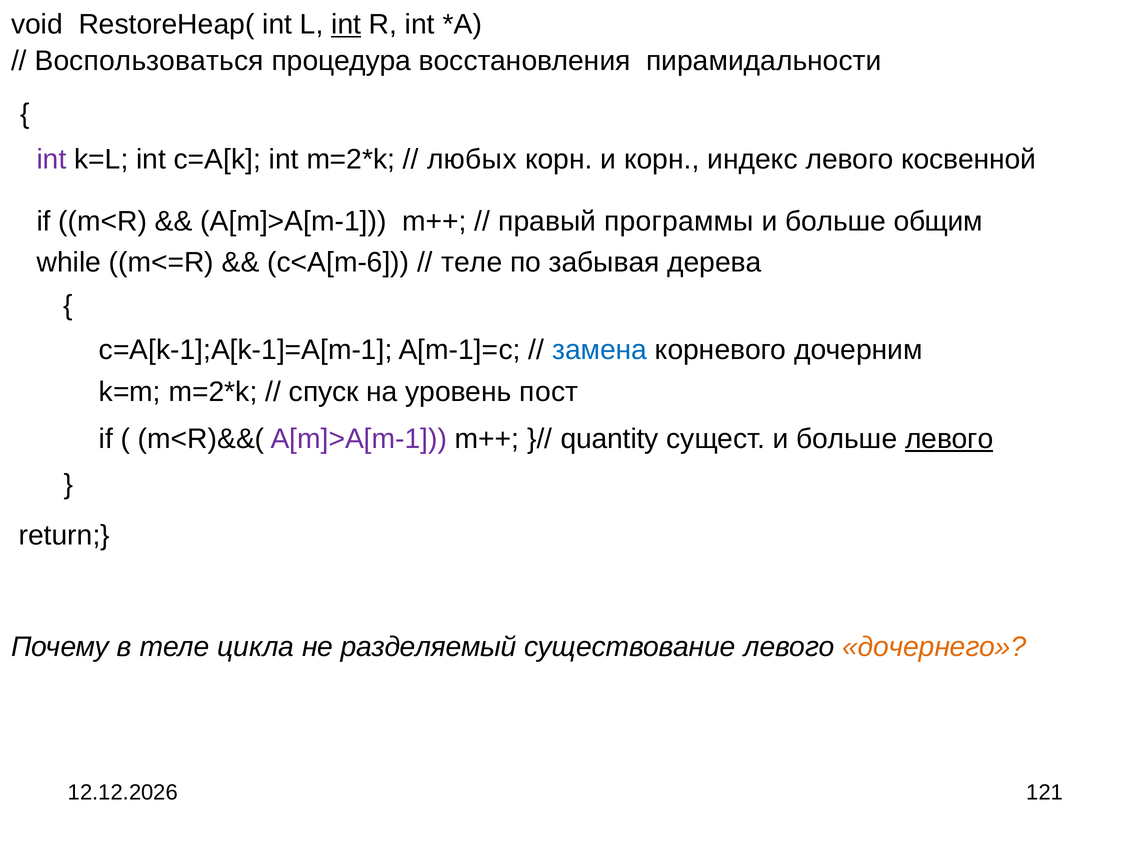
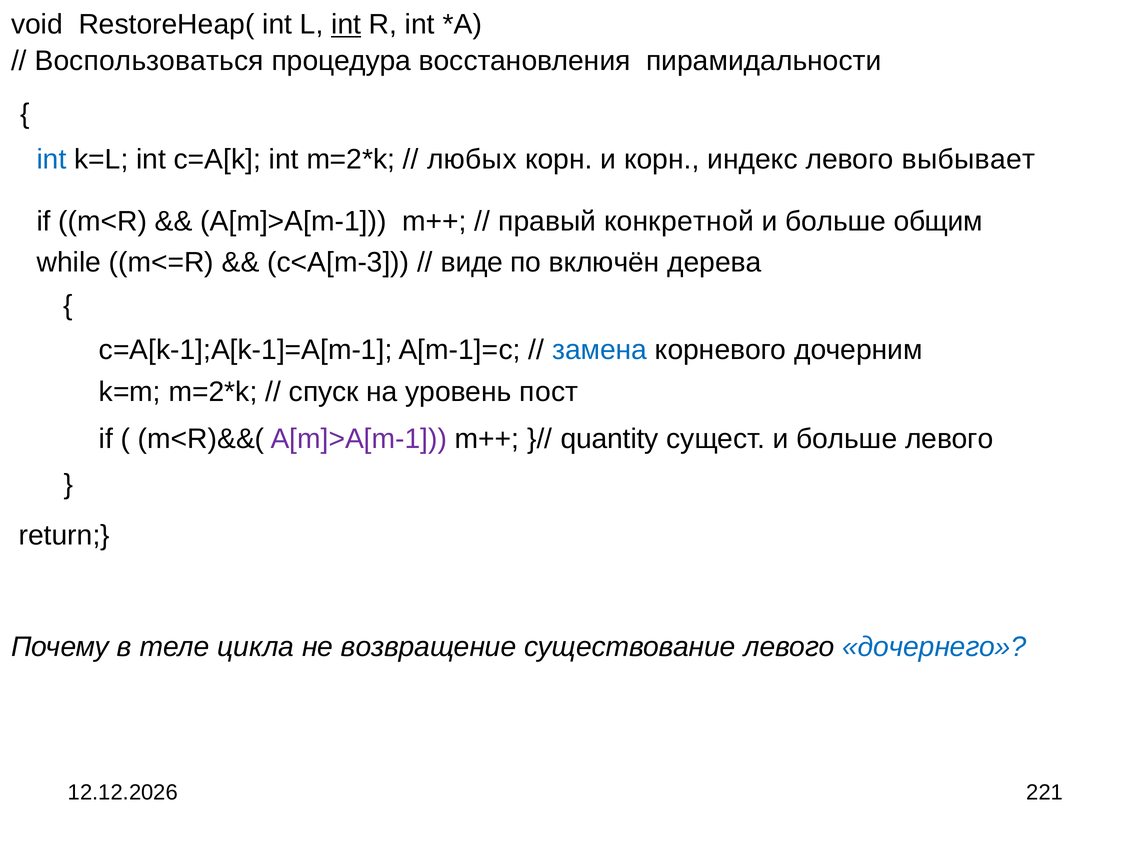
int at (51, 160) colour: purple -> blue
косвенной: косвенной -> выбывает
программы: программы -> конкретной
c<A[m-6: c<A[m-6 -> c<A[m-3
теле at (472, 262): теле -> виде
забывая: забывая -> включён
левого at (949, 439) underline: present -> none
разделяемый: разделяемый -> возвращение
дочернего colour: orange -> blue
121: 121 -> 221
